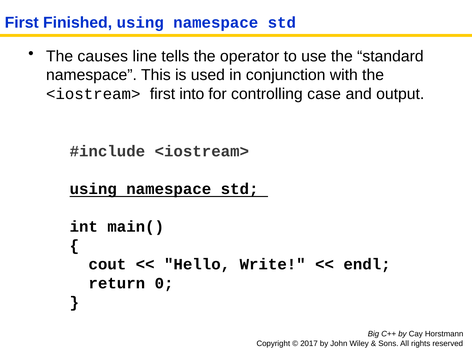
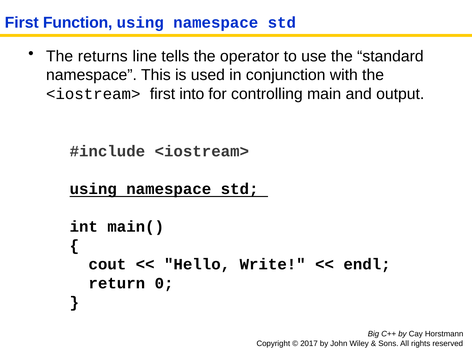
Finished: Finished -> Function
causes: causes -> returns
case: case -> main
